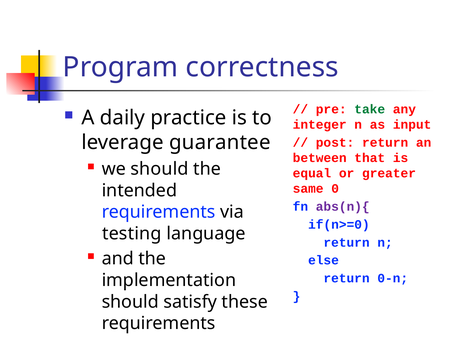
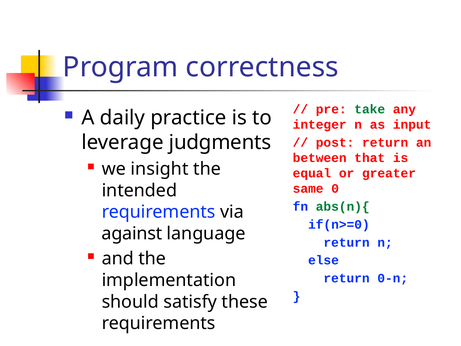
guarantee: guarantee -> judgments
we should: should -> insight
abs(n){ colour: purple -> green
testing: testing -> against
